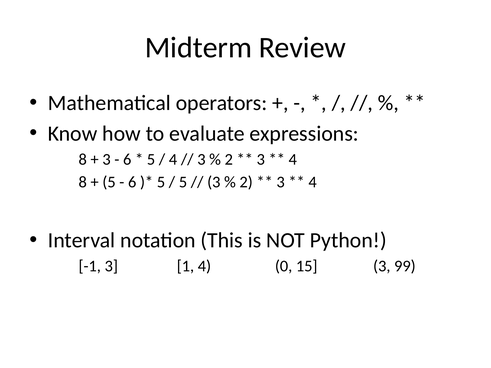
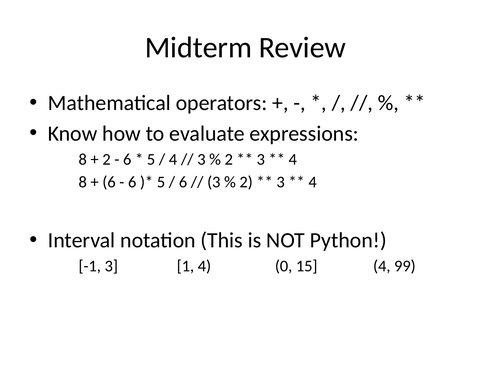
3 at (107, 159): 3 -> 2
5 at (109, 182): 5 -> 6
5 at (183, 182): 5 -> 6
15 3: 3 -> 4
